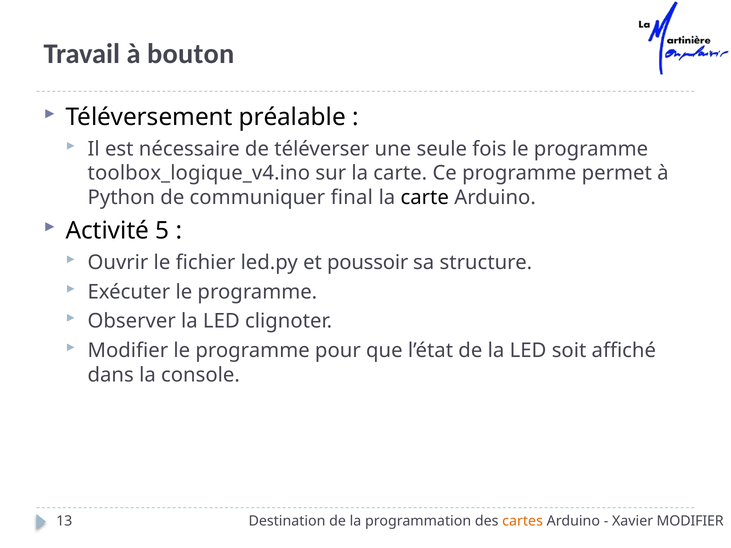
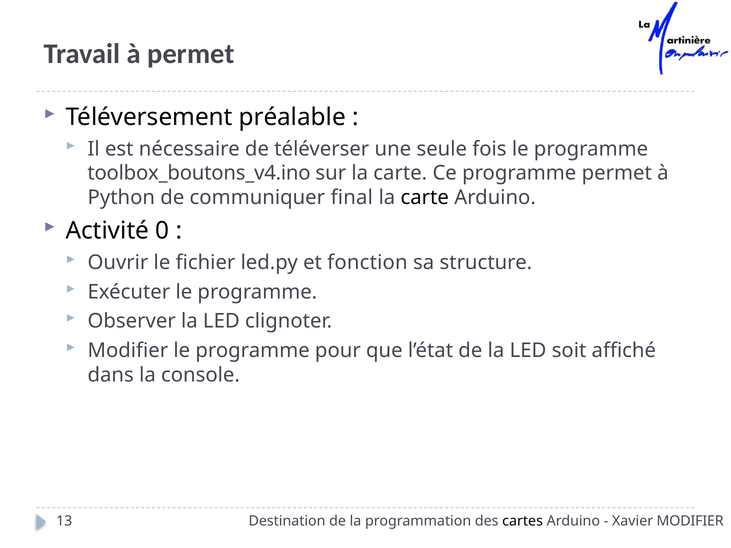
à bouton: bouton -> permet
toolbox_logique_v4.ino: toolbox_logique_v4.ino -> toolbox_boutons_v4.ino
5: 5 -> 0
poussoir: poussoir -> fonction
cartes colour: orange -> black
